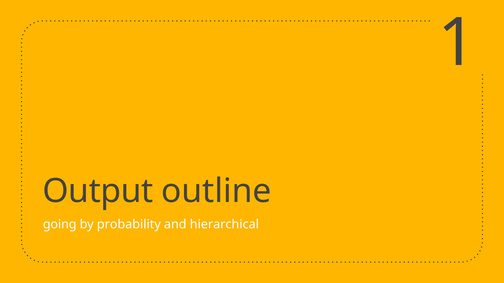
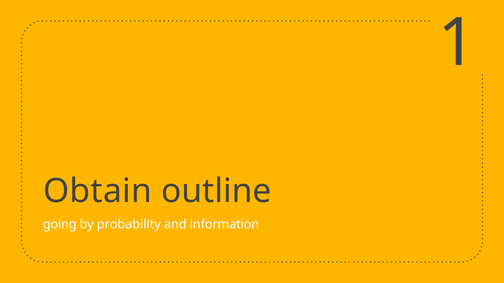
Output: Output -> Obtain
hierarchical: hierarchical -> information
